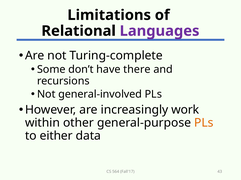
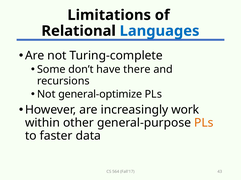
Languages colour: purple -> blue
general-involved: general-involved -> general-optimize
either: either -> faster
